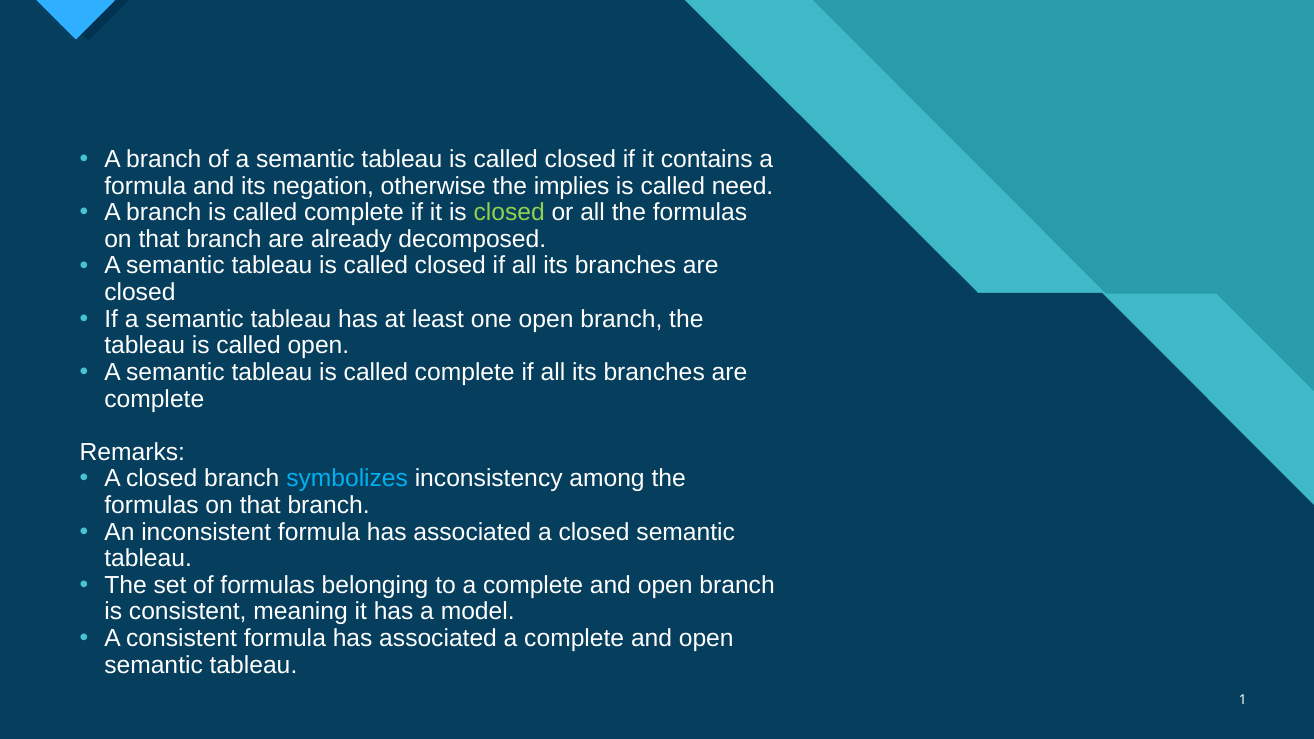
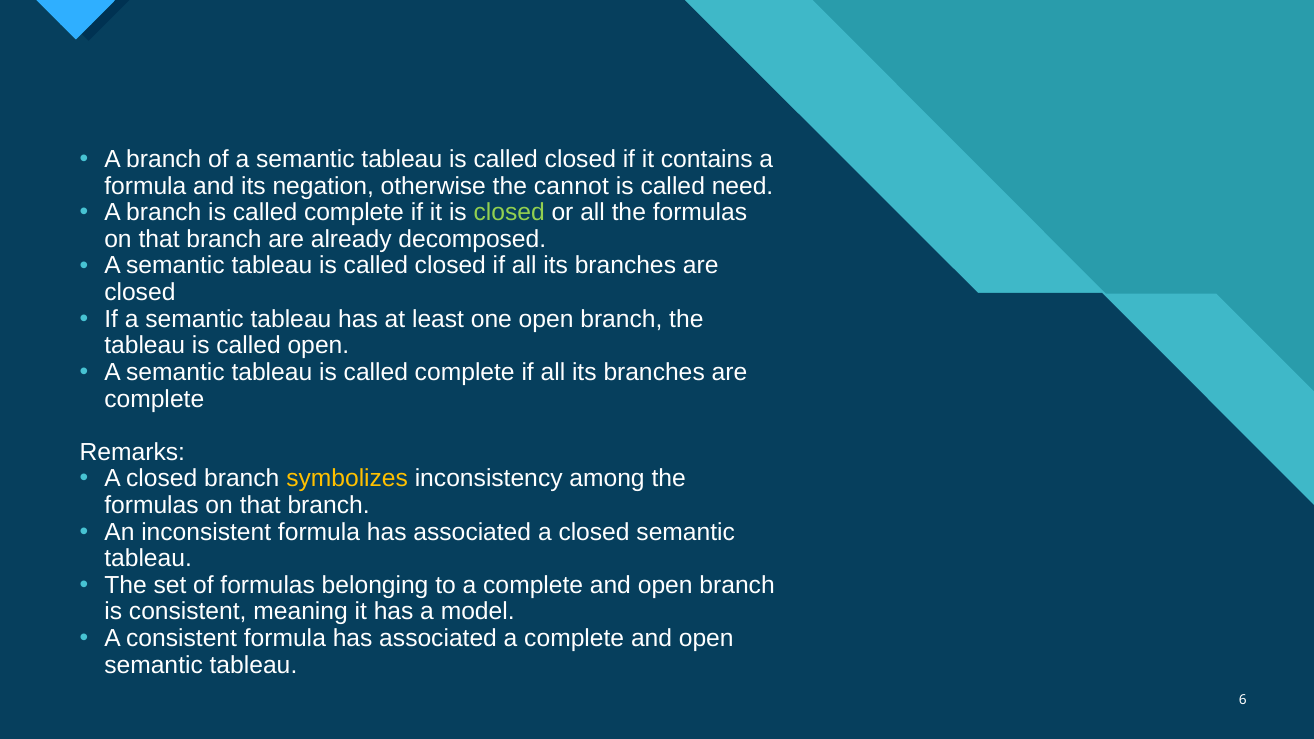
implies: implies -> cannot
symbolizes colour: light blue -> yellow
1: 1 -> 6
